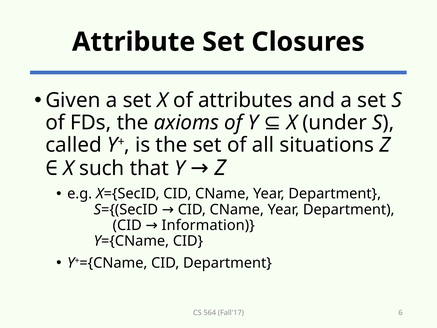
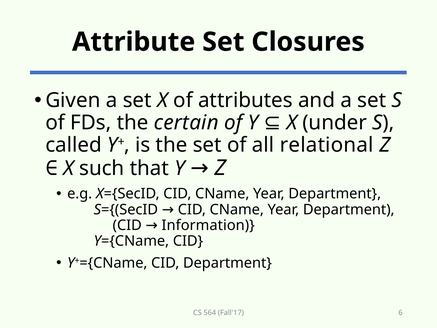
axioms: axioms -> certain
situations: situations -> relational
